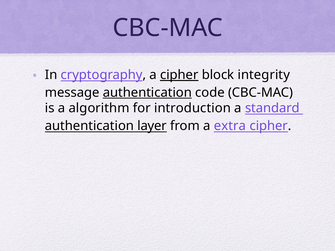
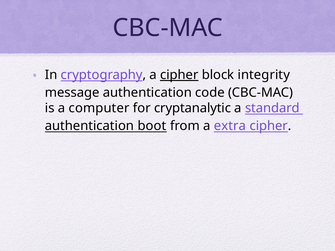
authentication at (147, 93) underline: present -> none
algorithm: algorithm -> computer
introduction: introduction -> cryptanalytic
layer: layer -> boot
